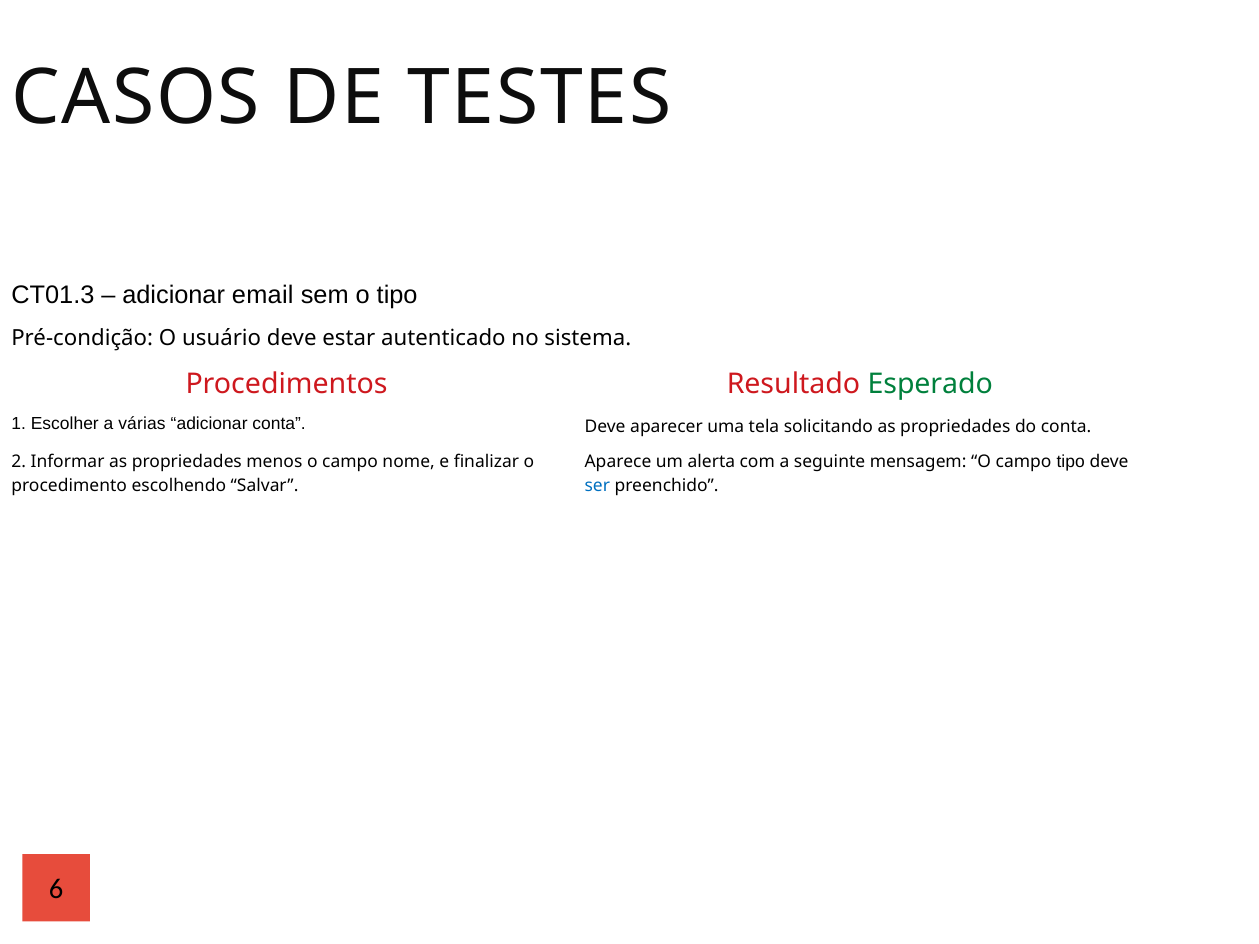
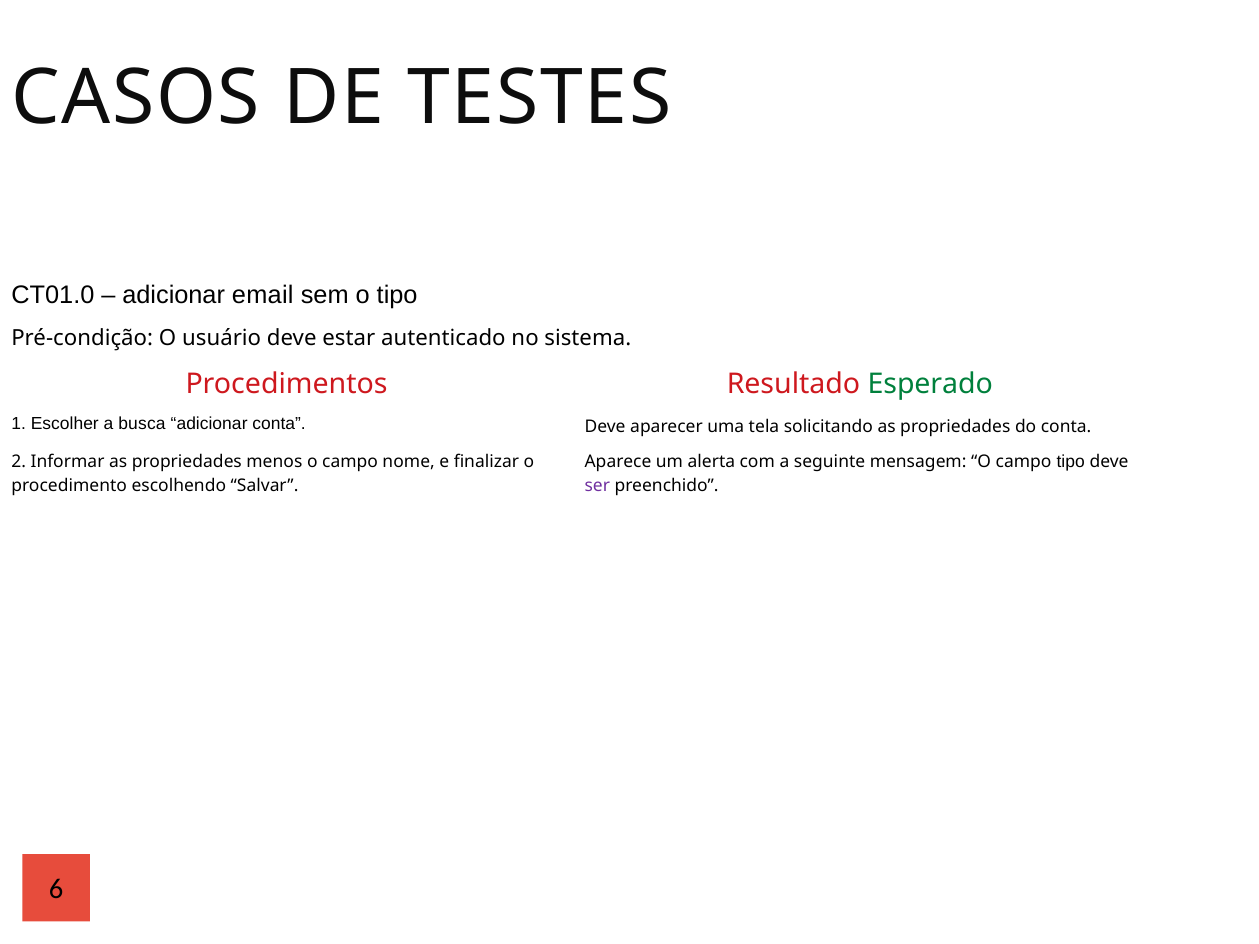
CT01.3: CT01.3 -> CT01.0
várias: várias -> busca
ser colour: blue -> purple
